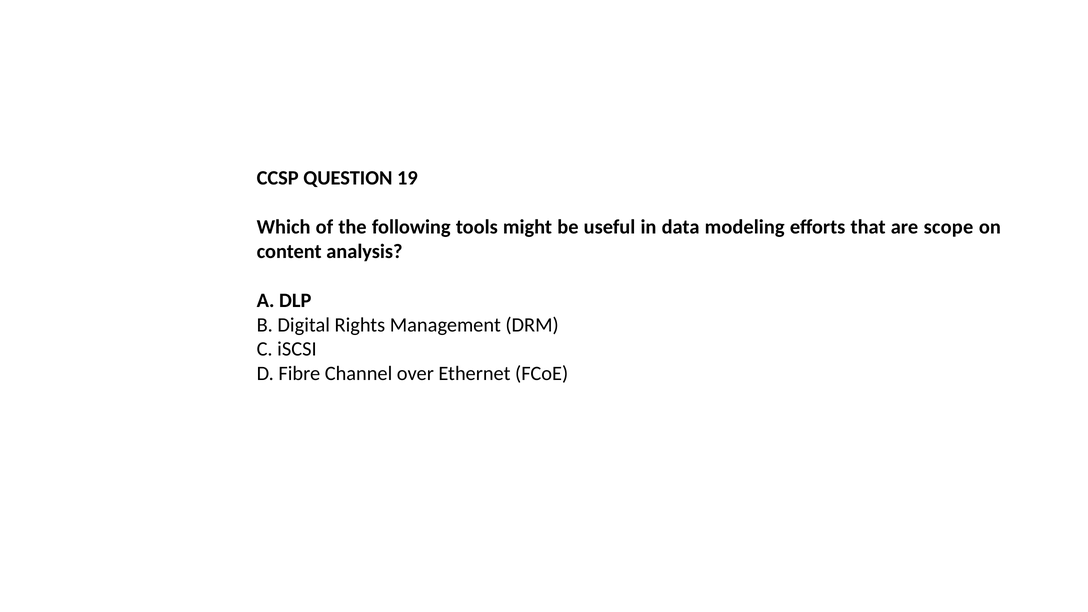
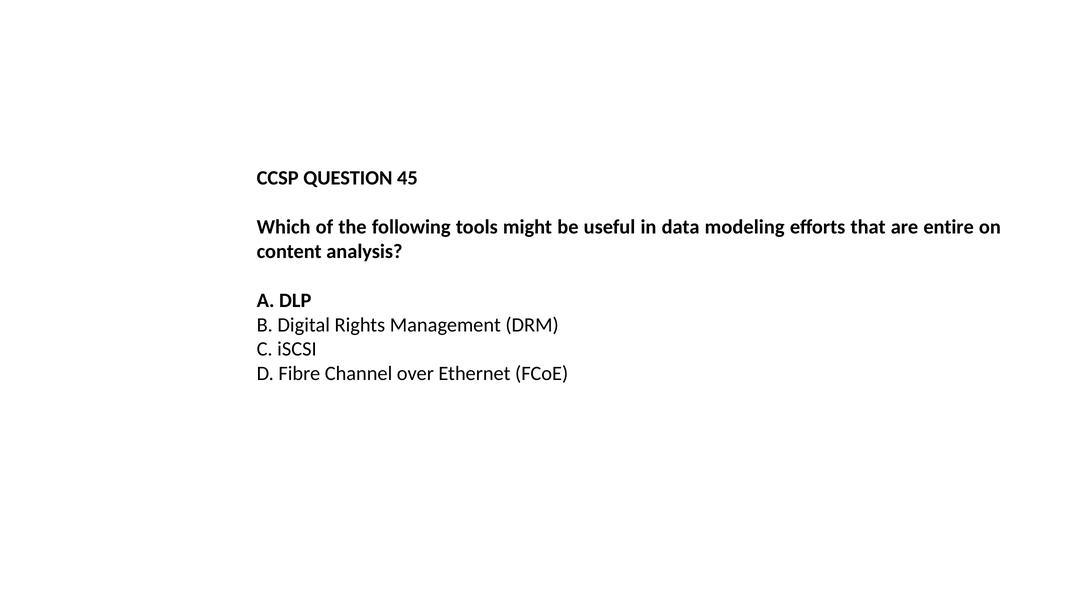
19: 19 -> 45
scope: scope -> entire
